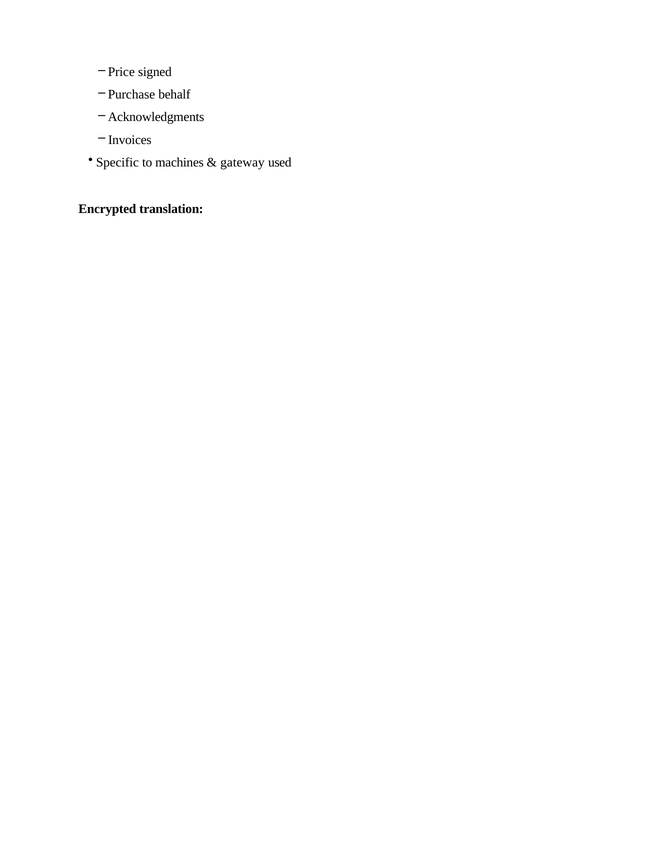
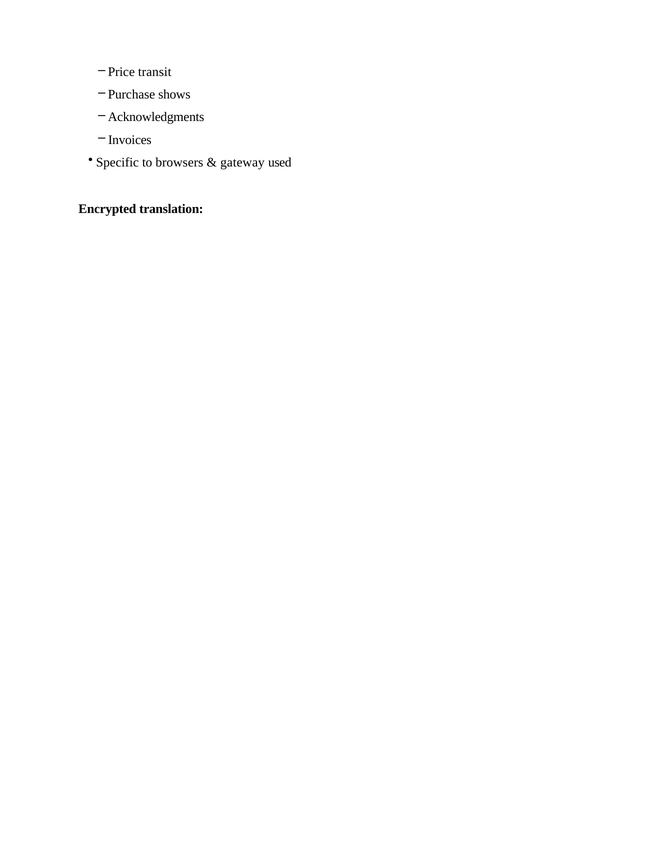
signed: signed -> transit
behalf: behalf -> shows
machines: machines -> browsers
